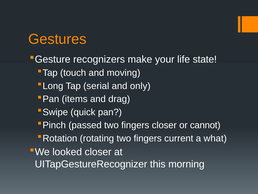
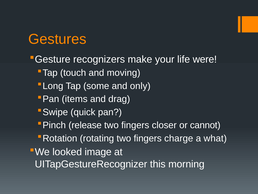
state: state -> were
serial: serial -> some
passed: passed -> release
current: current -> charge
looked closer: closer -> image
